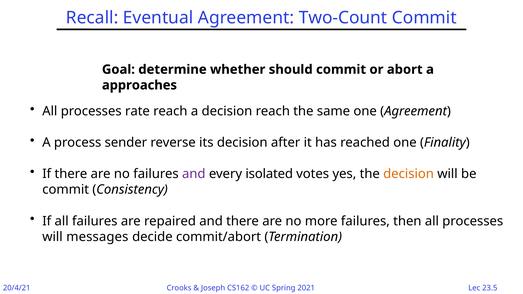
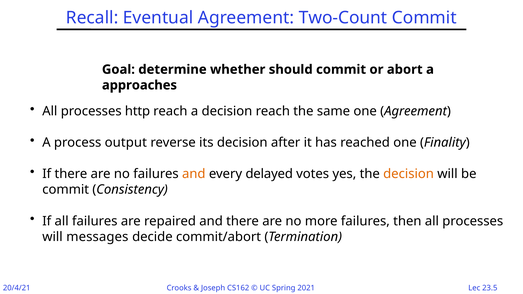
rate: rate -> http
sender: sender -> output
and at (194, 174) colour: purple -> orange
isolated: isolated -> delayed
